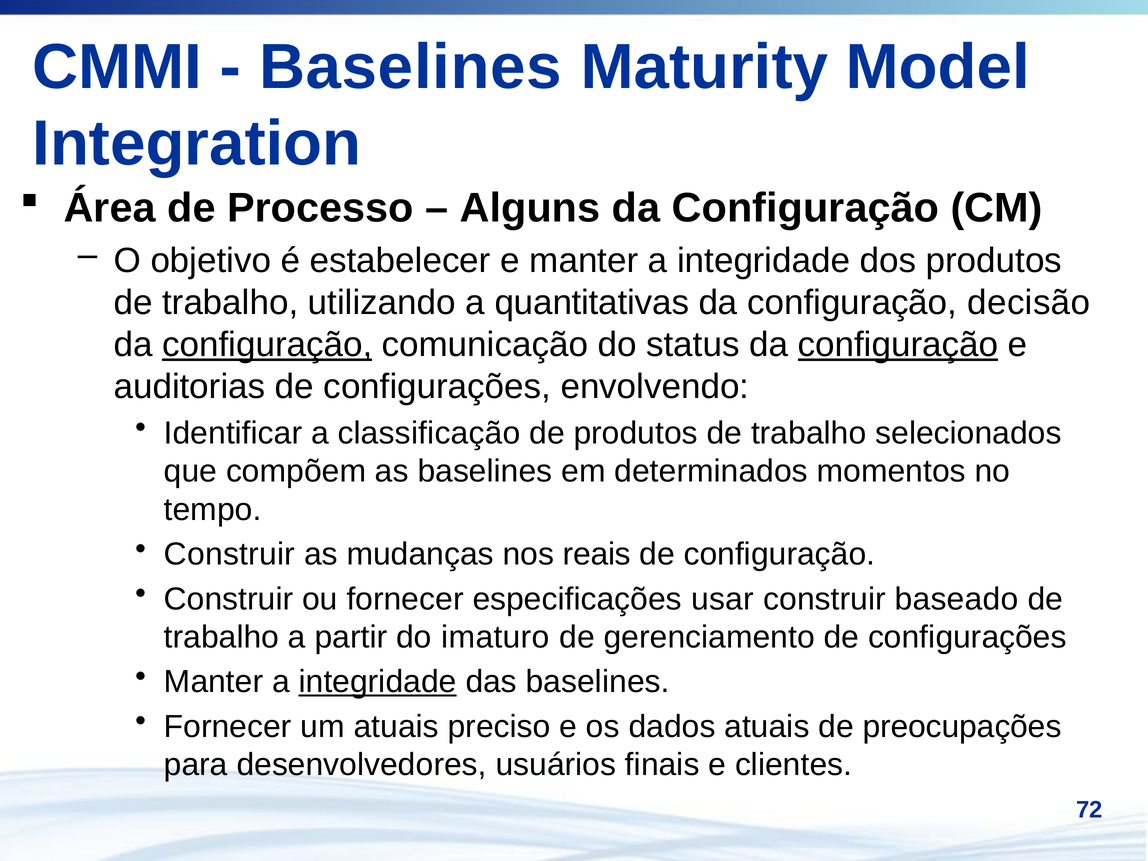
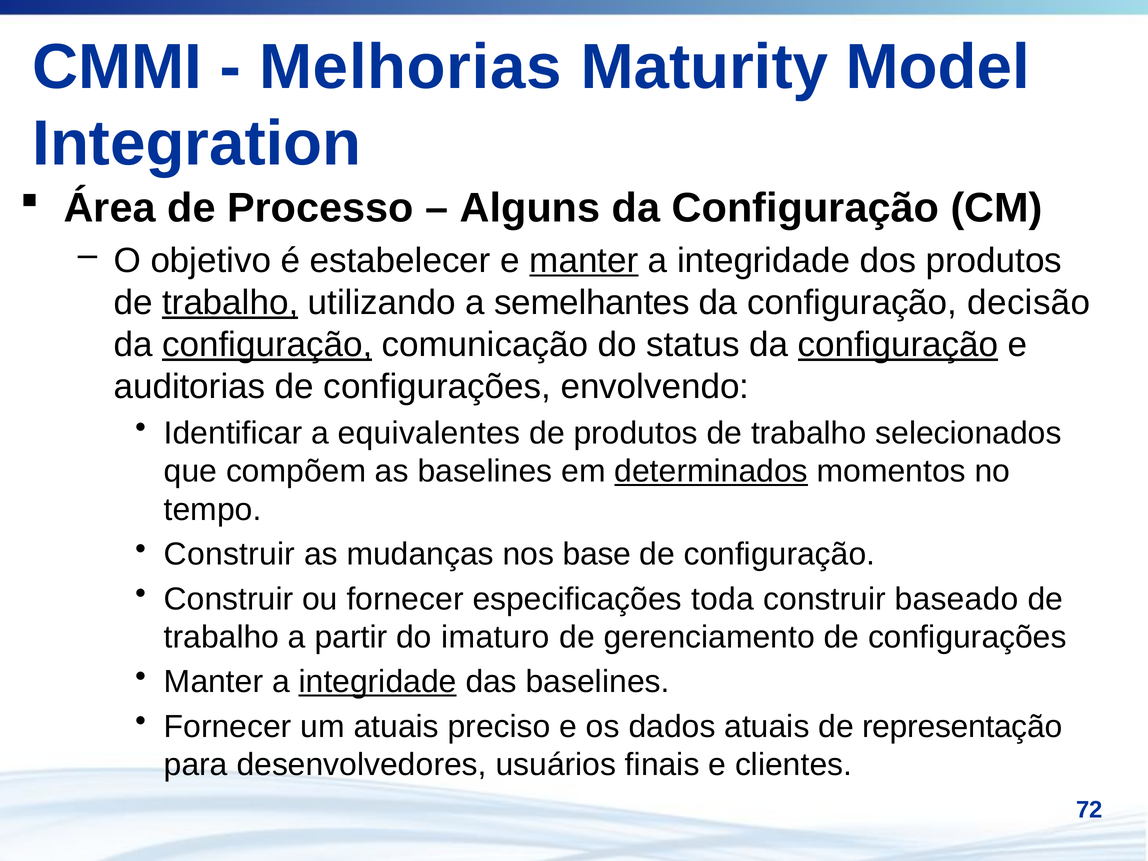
Baselines at (410, 67): Baselines -> Melhorias
manter at (584, 261) underline: none -> present
trabalho at (230, 303) underline: none -> present
quantitativas: quantitativas -> semelhantes
classificação: classificação -> equivalentes
determinados underline: none -> present
reais: reais -> base
usar: usar -> toda
preocupações: preocupações -> representação
